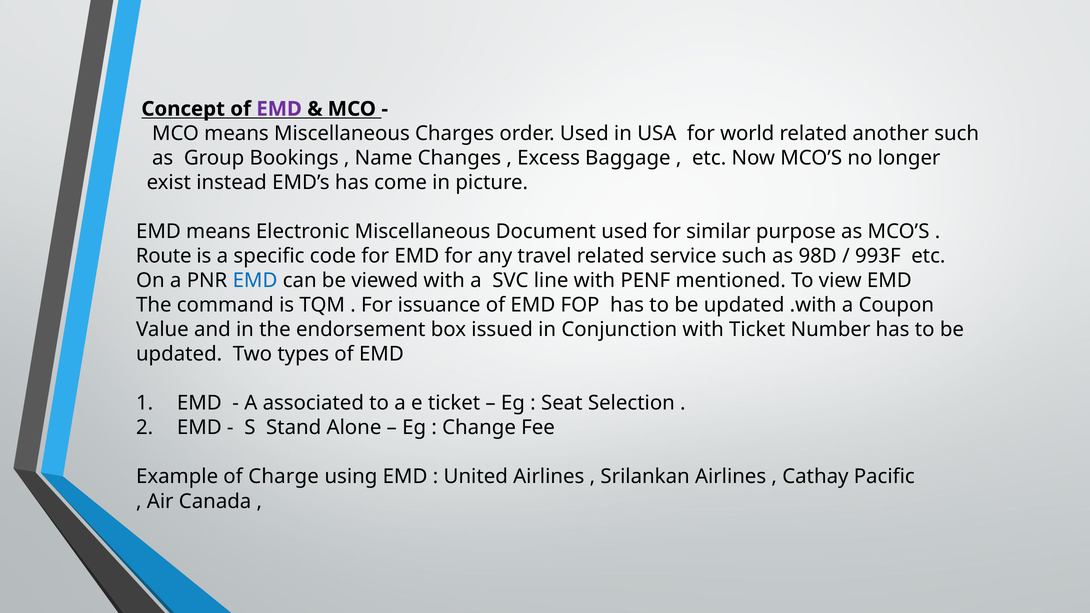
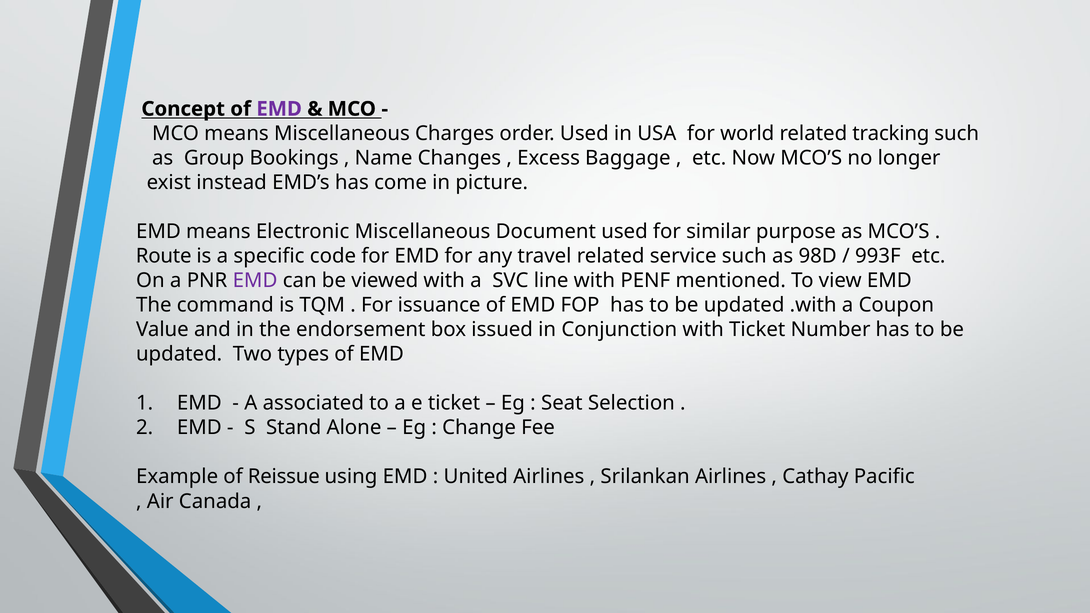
another: another -> tracking
EMD at (255, 281) colour: blue -> purple
Charge: Charge -> Reissue
